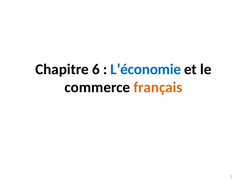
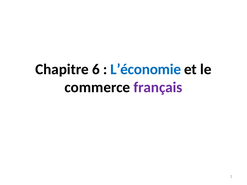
français colour: orange -> purple
